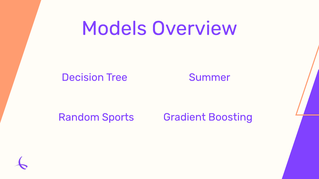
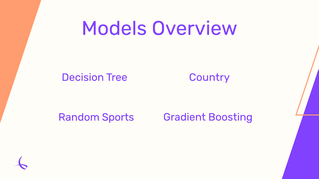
Summer: Summer -> Country
